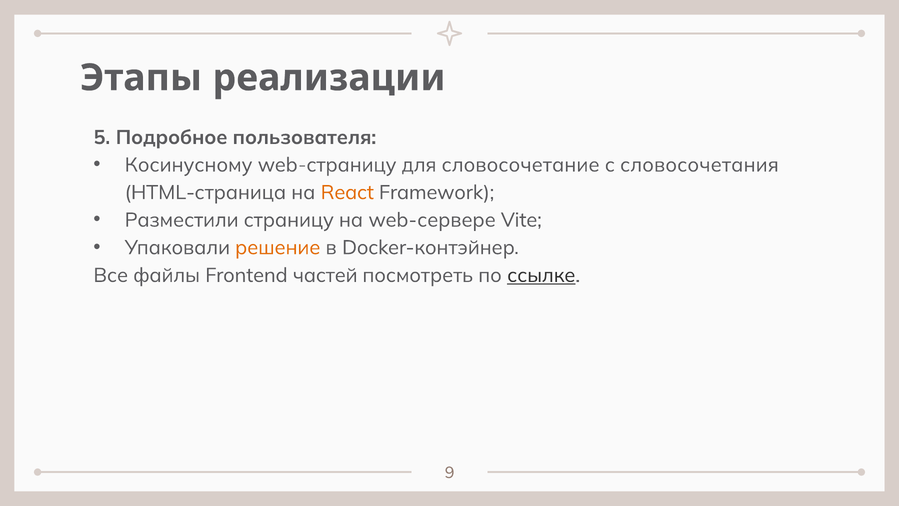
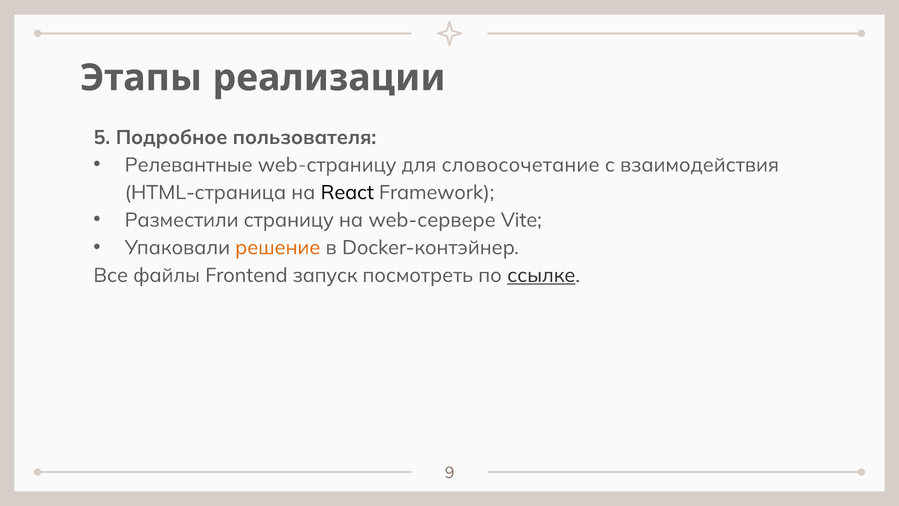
Косинусному: Косинусному -> Релевантные
словосочетания: словосочетания -> взаимодействия
React colour: orange -> black
частей: частей -> запуск
